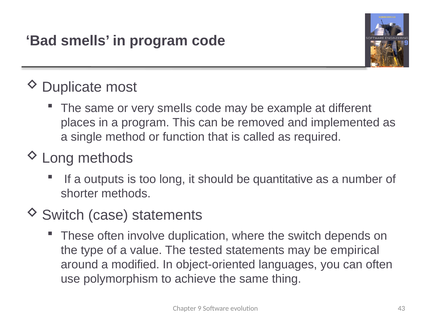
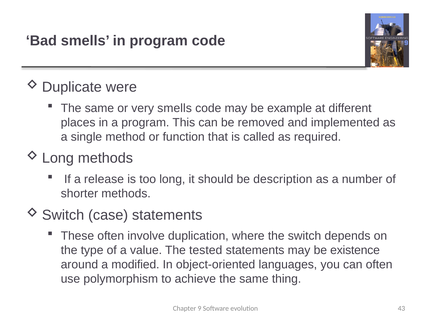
most: most -> were
outputs: outputs -> release
quantitative: quantitative -> description
empirical: empirical -> existence
